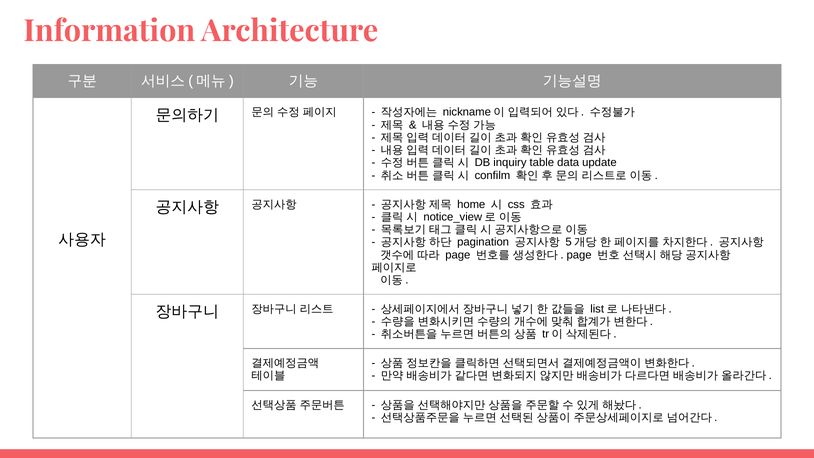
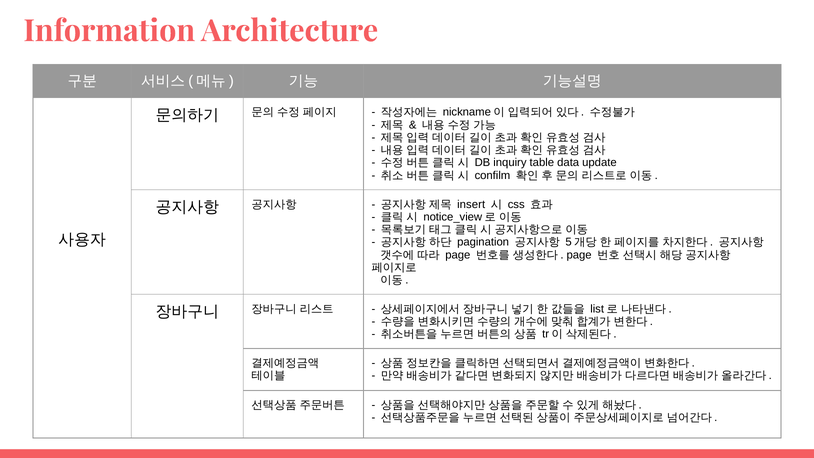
home: home -> insert
